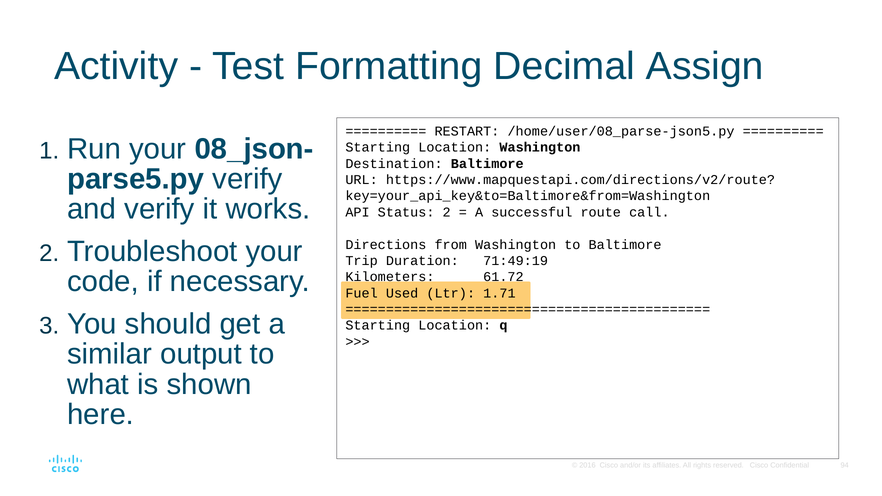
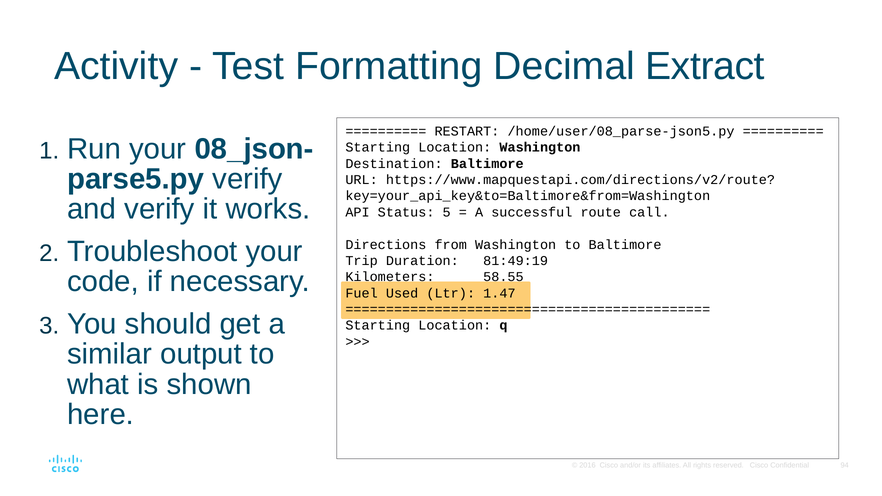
Assign: Assign -> Extract
Status 2: 2 -> 5
71:49:19: 71:49:19 -> 81:49:19
61.72: 61.72 -> 58.55
1.71: 1.71 -> 1.47
